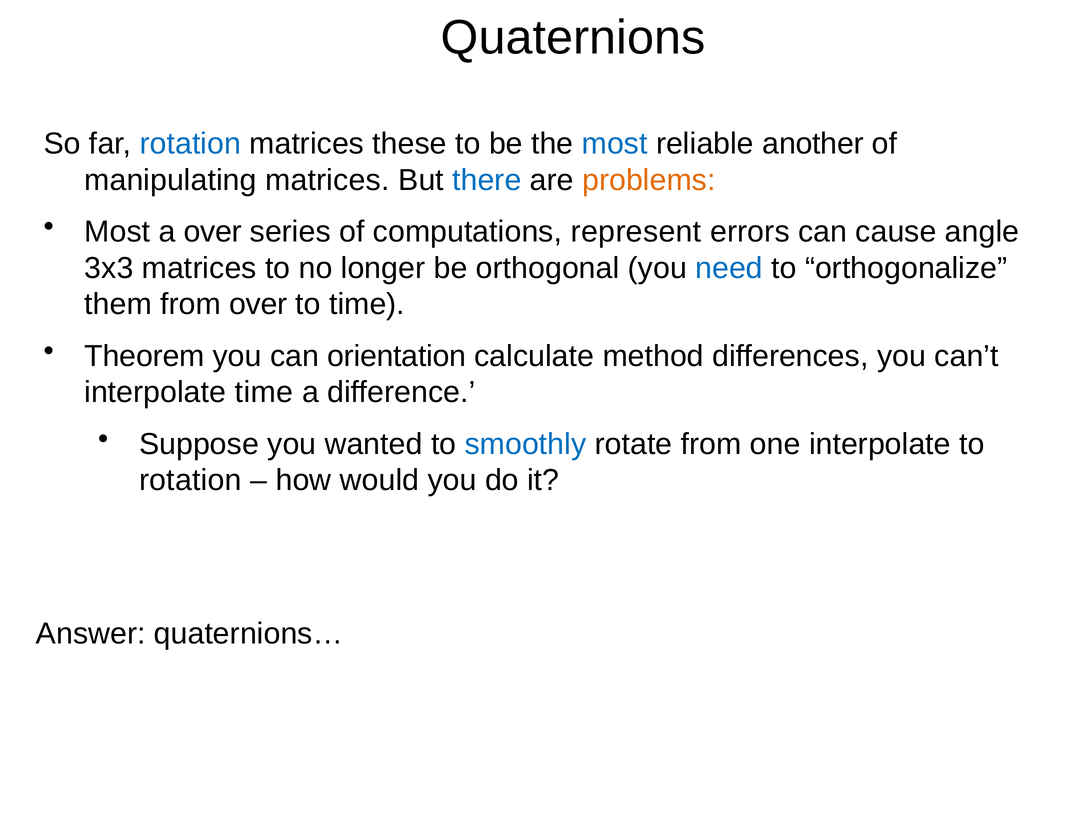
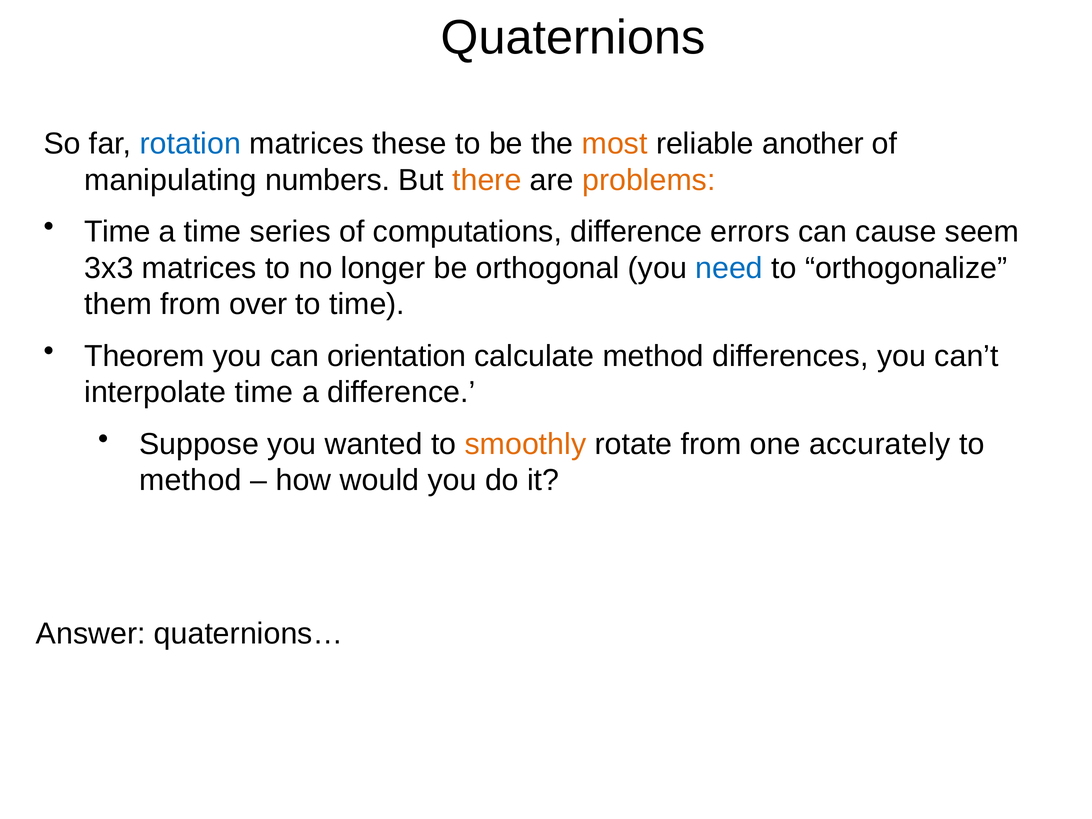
most at (615, 144) colour: blue -> orange
manipulating matrices: matrices -> numbers
there colour: blue -> orange
Most at (117, 232): Most -> Time
a over: over -> time
computations represent: represent -> difference
angle: angle -> seem
smoothly colour: blue -> orange
one interpolate: interpolate -> accurately
rotation at (190, 480): rotation -> method
